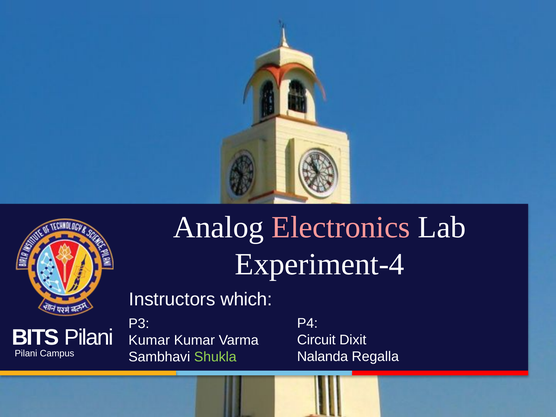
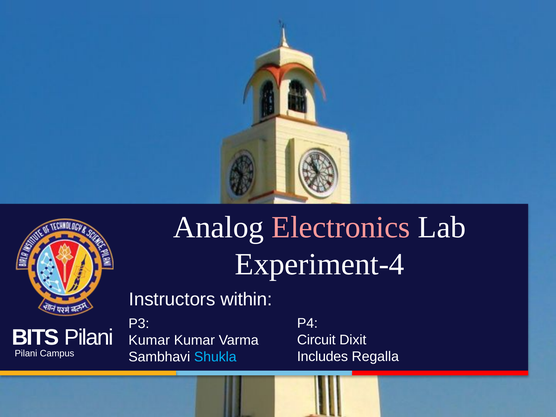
which: which -> within
Nalanda: Nalanda -> Includes
Shukla colour: light green -> light blue
